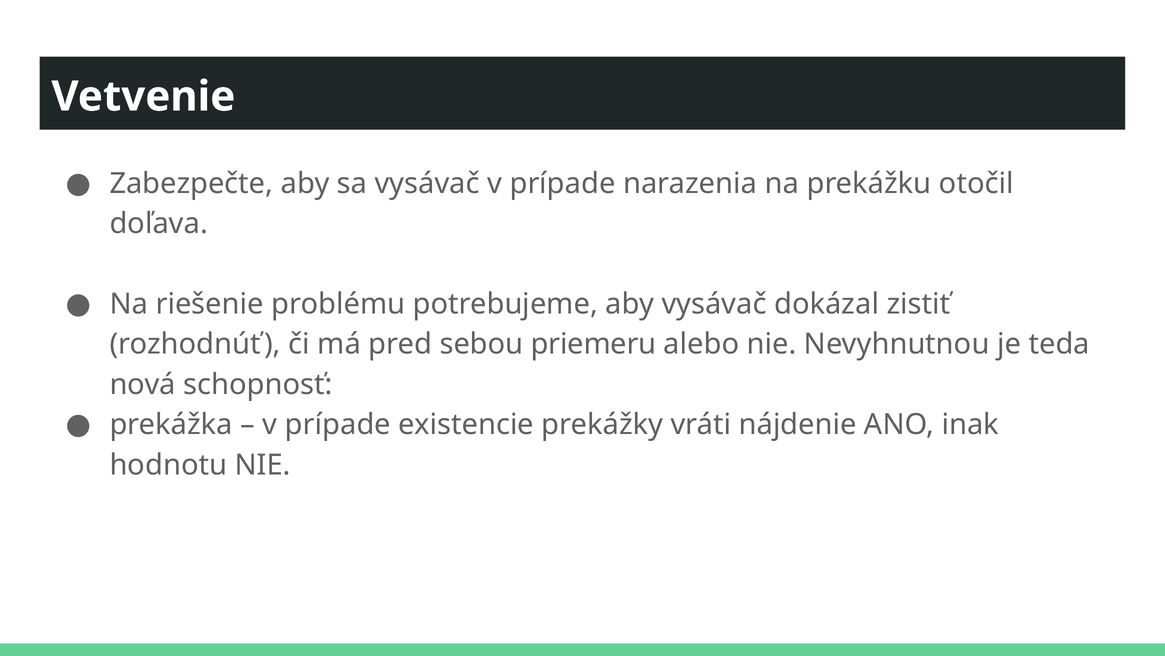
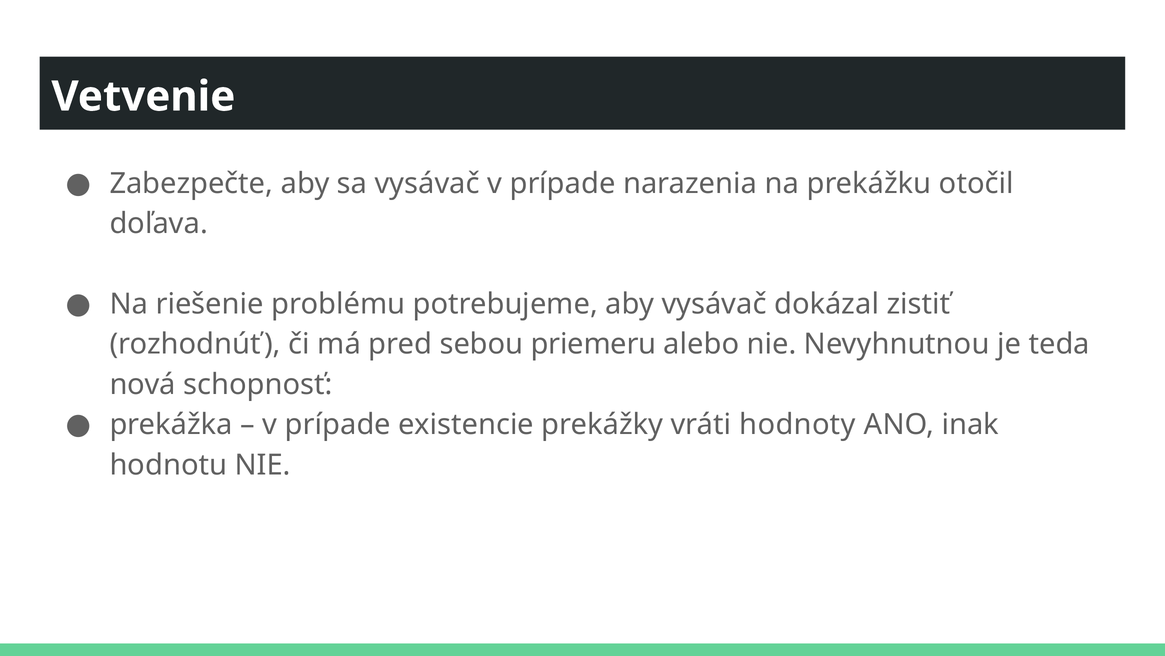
nájdenie: nájdenie -> hodnoty
